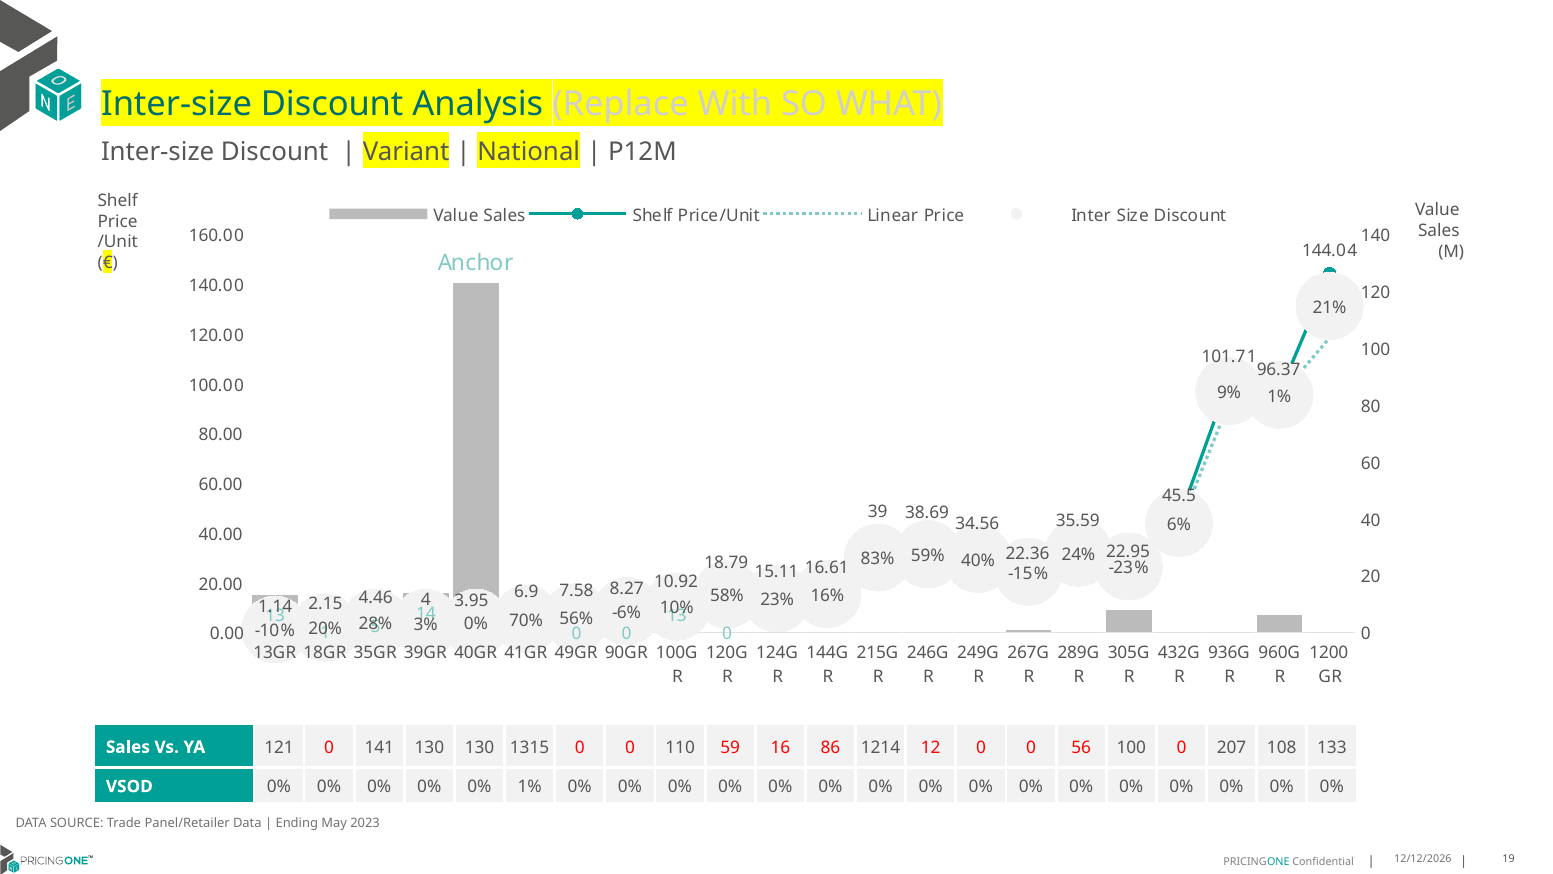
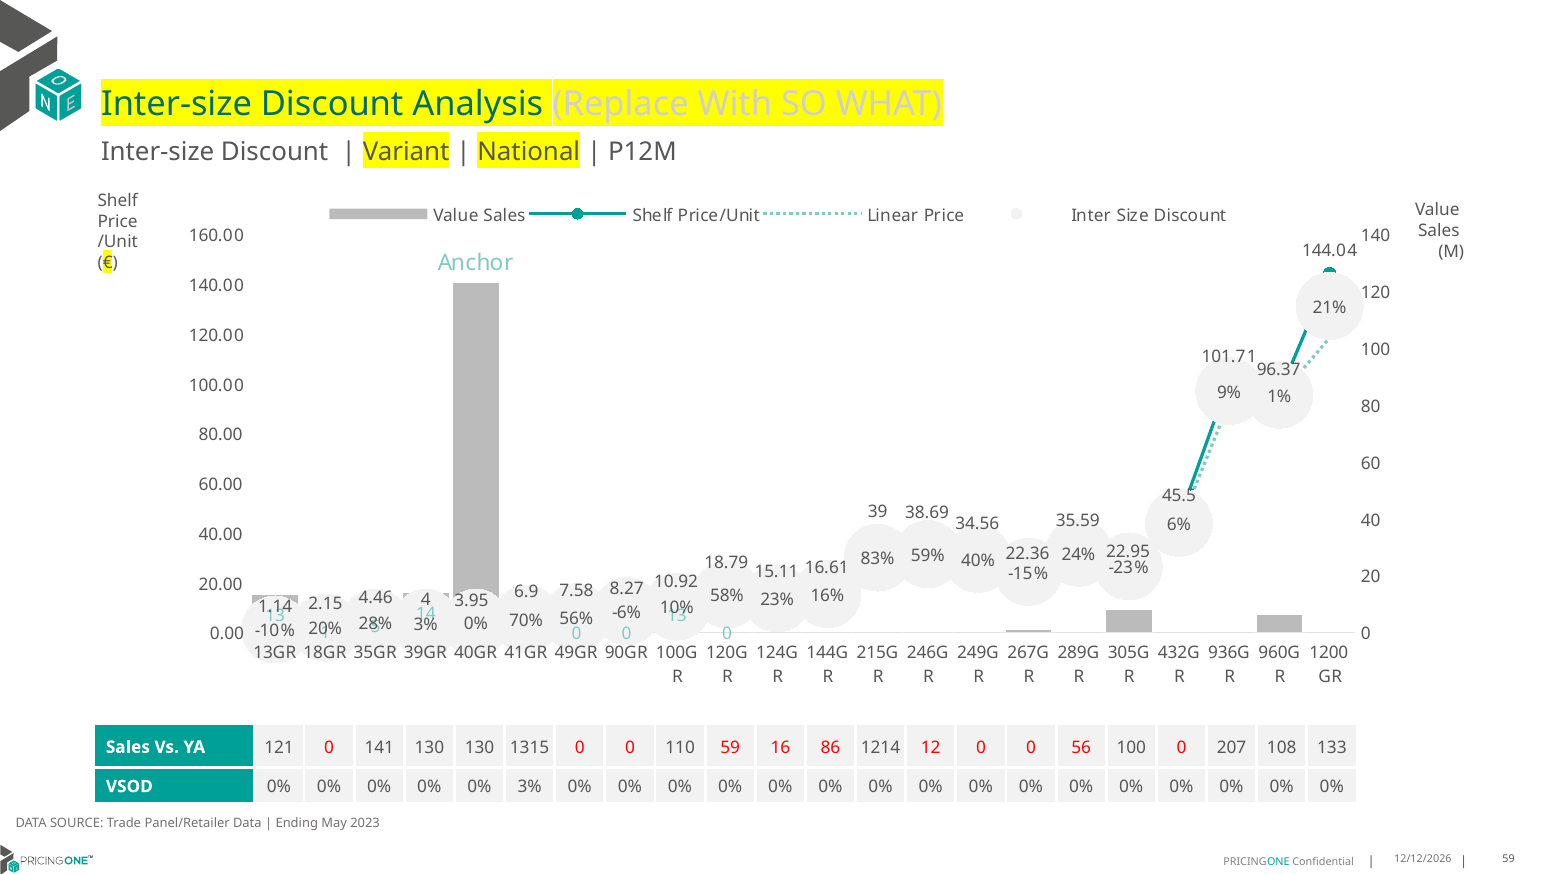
0% 1%: 1% -> 3%
19 at (1509, 859): 19 -> 59
